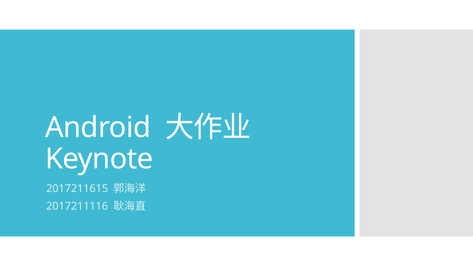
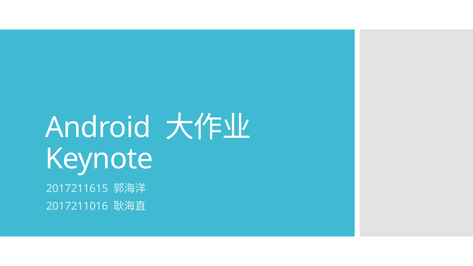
2017211116: 2017211116 -> 2017211016
